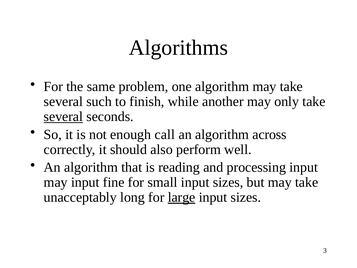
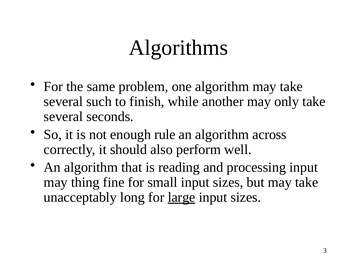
several at (63, 117) underline: present -> none
call: call -> rule
may input: input -> thing
